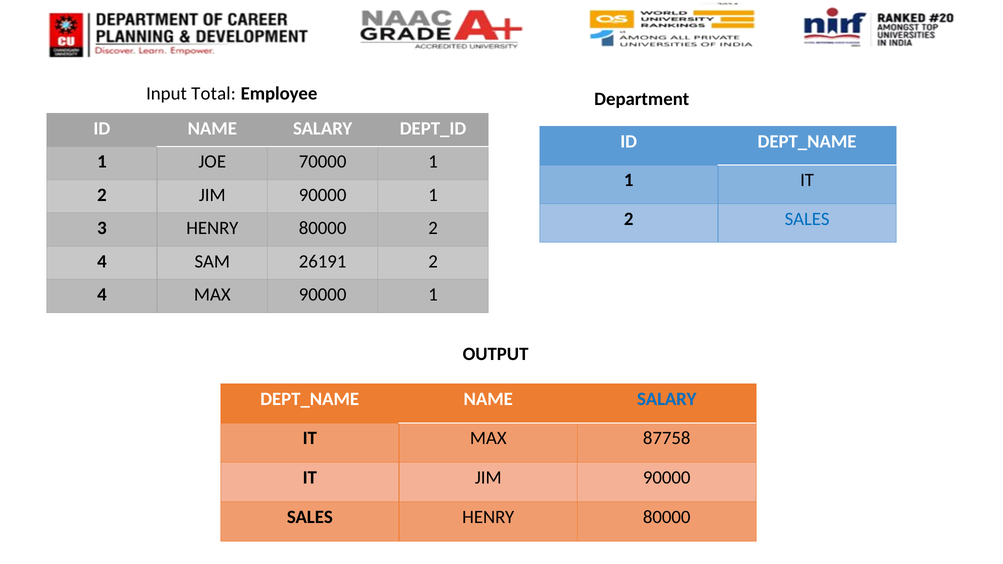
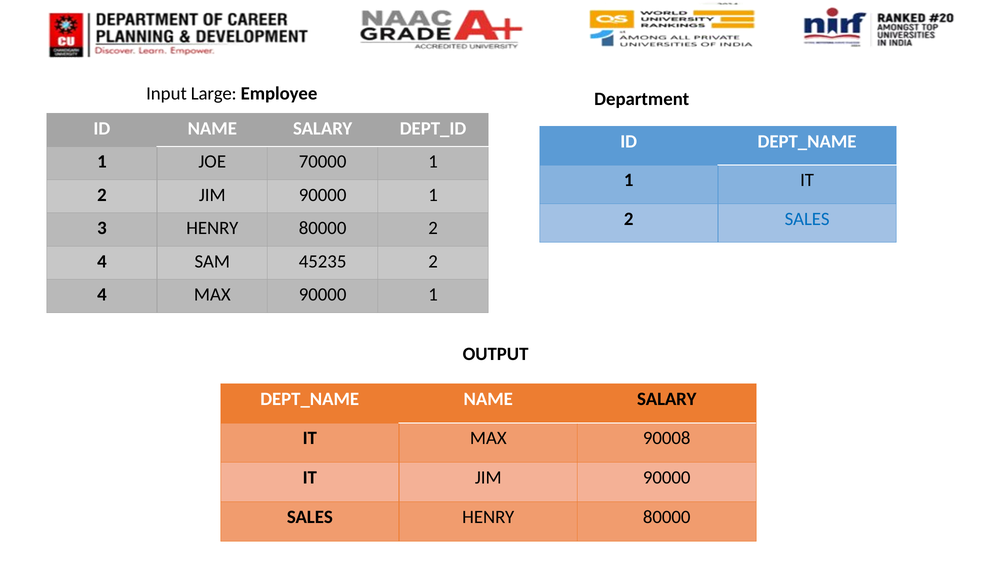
Total: Total -> Large
26191: 26191 -> 45235
SALARY at (667, 399) colour: blue -> black
87758: 87758 -> 90008
